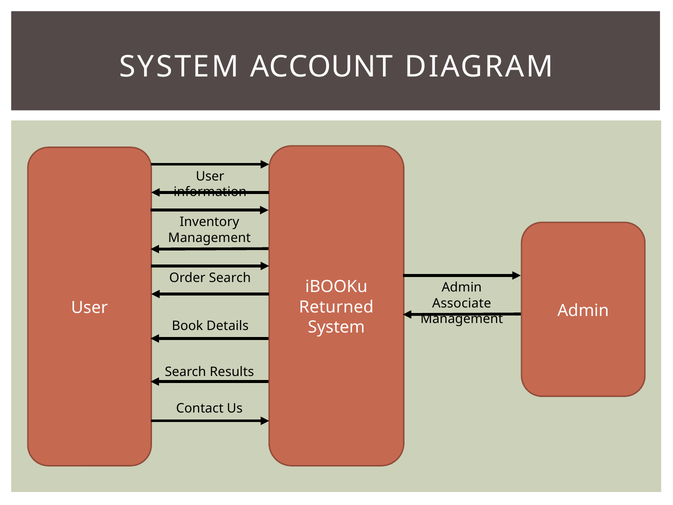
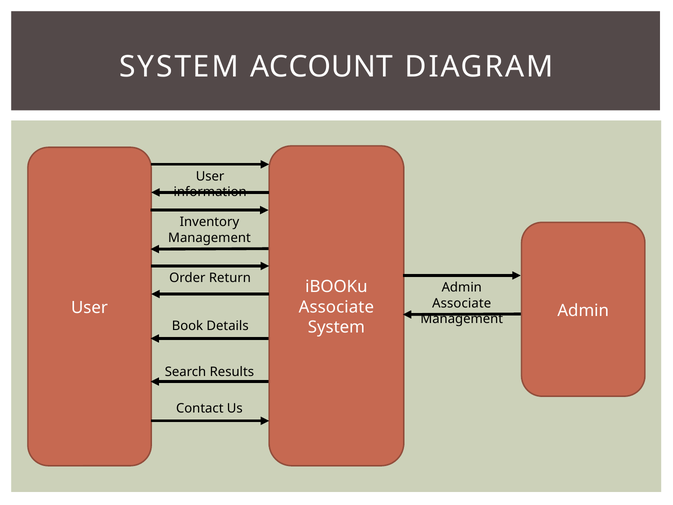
Order Search: Search -> Return
Returned at (336, 307): Returned -> Associate
